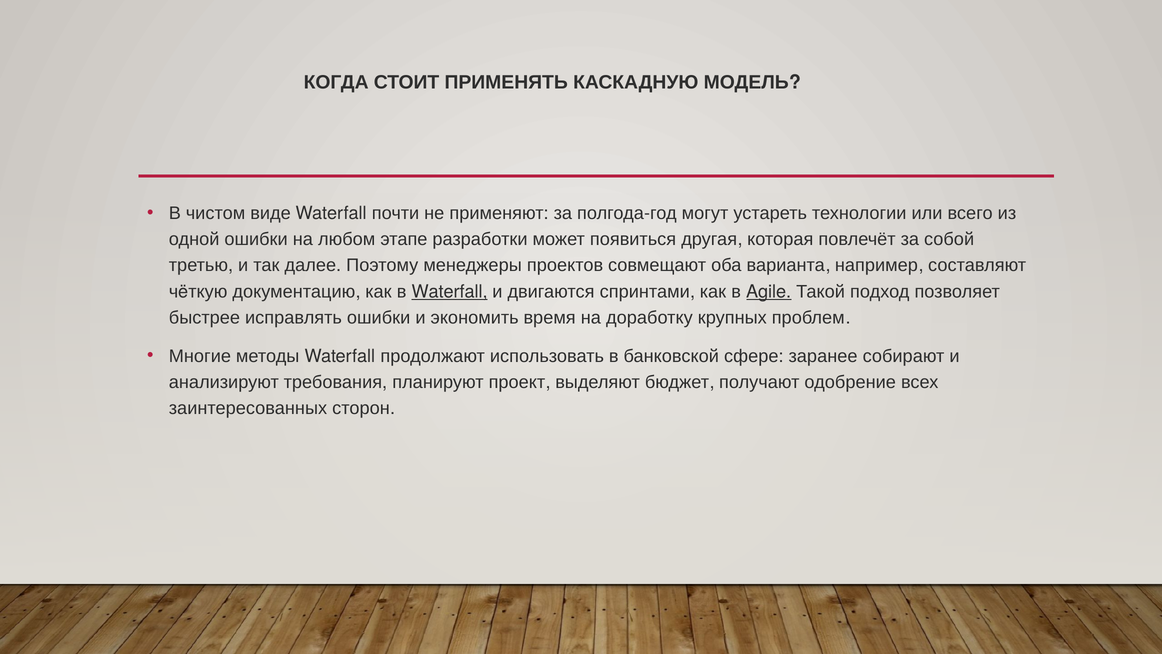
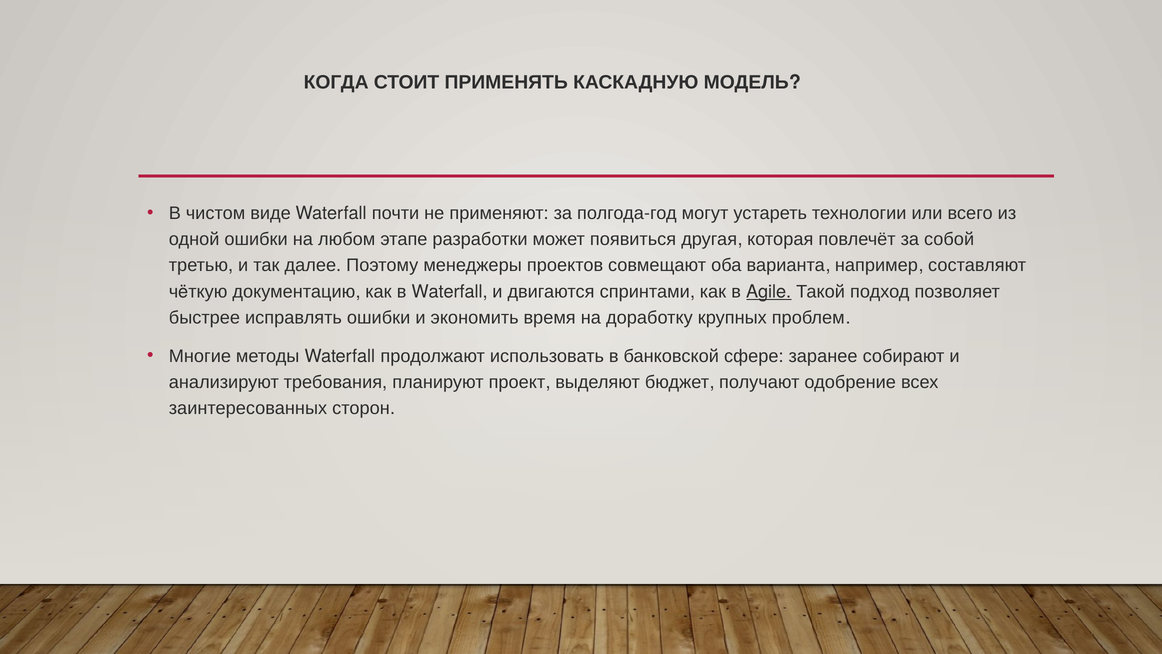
Waterfall at (450, 291) underline: present -> none
